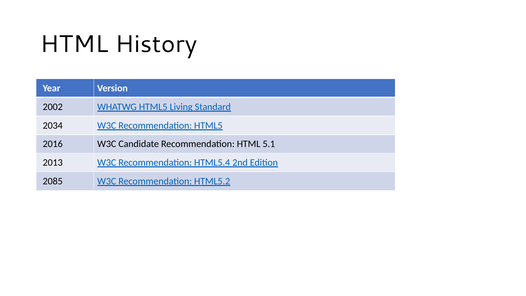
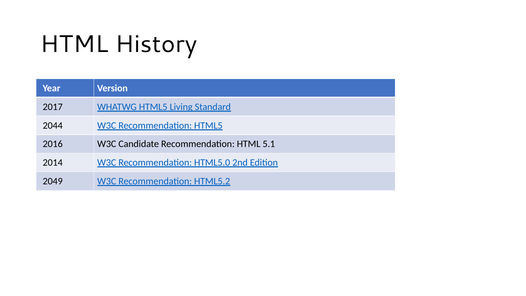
2002: 2002 -> 2017
2034: 2034 -> 2044
2013: 2013 -> 2014
HTML5.4: HTML5.4 -> HTML5.0
2085: 2085 -> 2049
